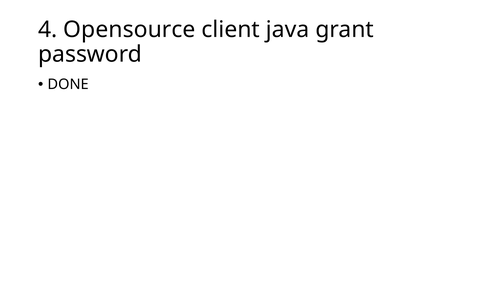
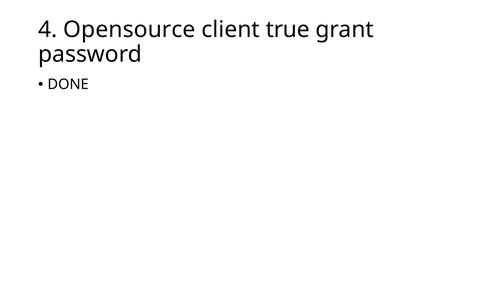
java: java -> true
